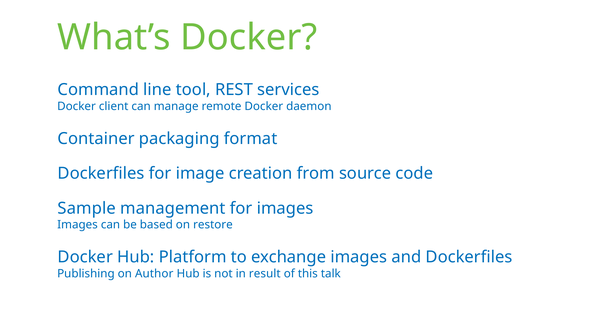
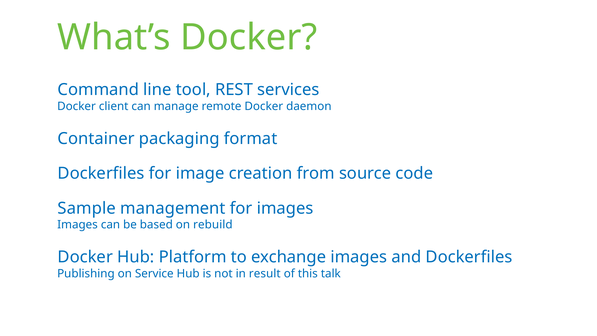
restore: restore -> rebuild
Author: Author -> Service
